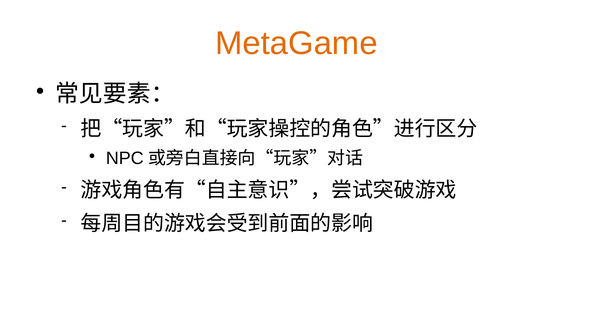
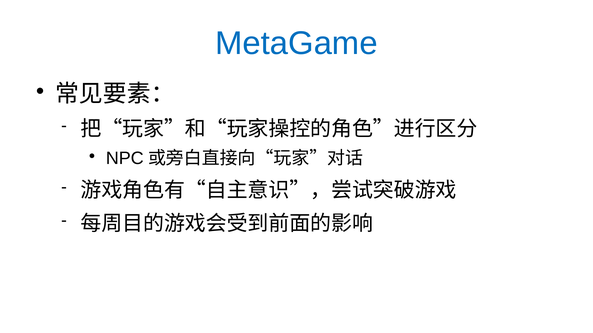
MetaGame colour: orange -> blue
